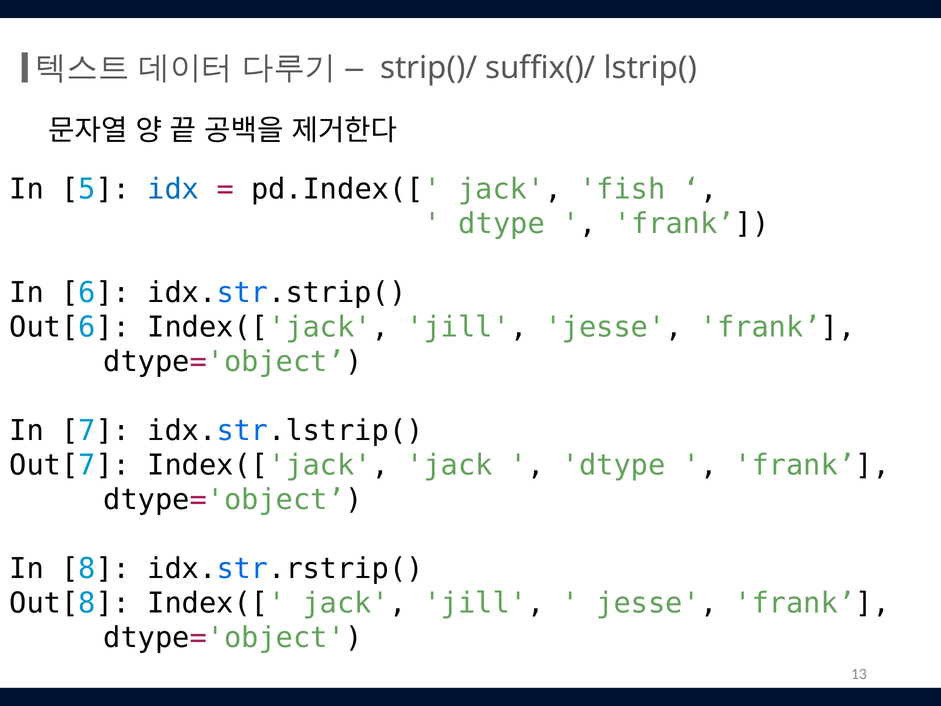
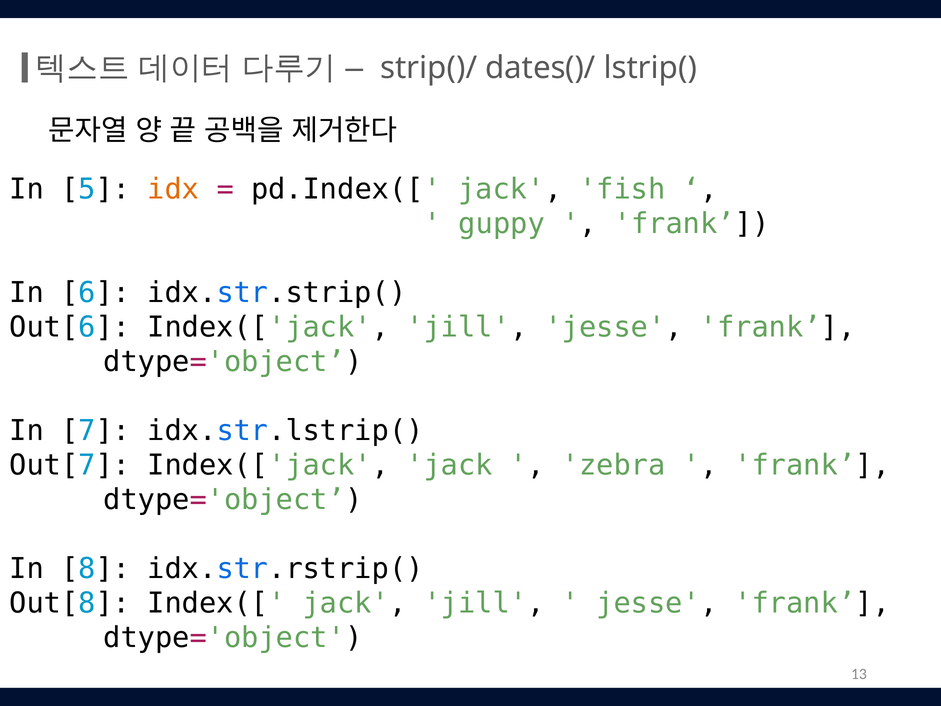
suffix()/: suffix()/ -> dates()/
idx colour: blue -> orange
dtype at (502, 224): dtype -> guppy
dtype at (614, 465): dtype -> zebra
